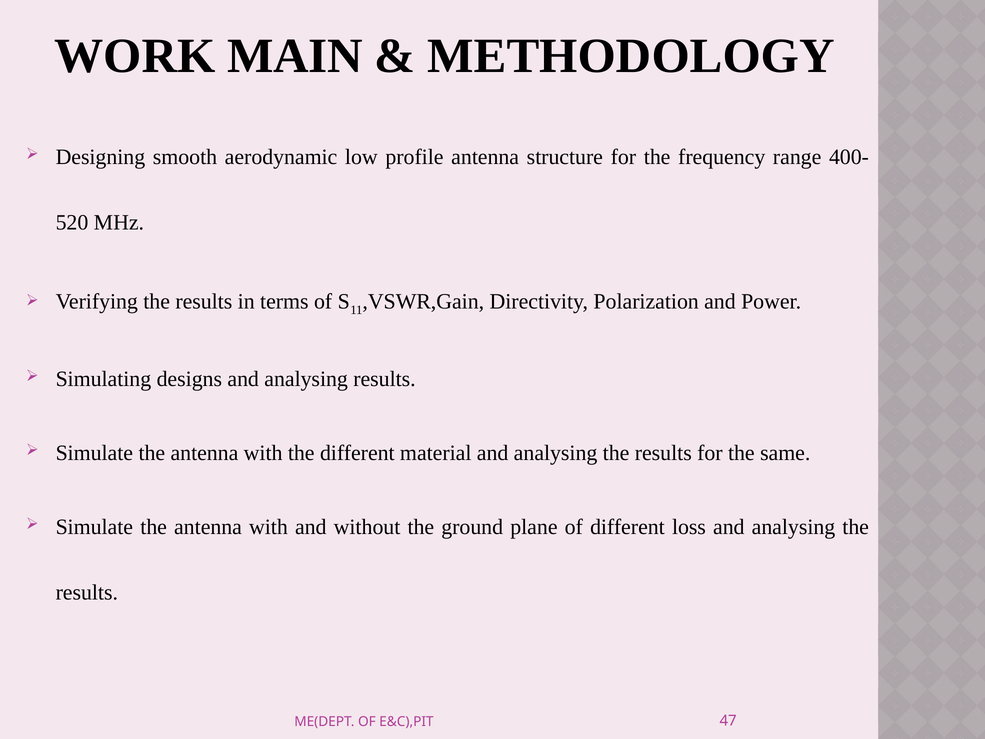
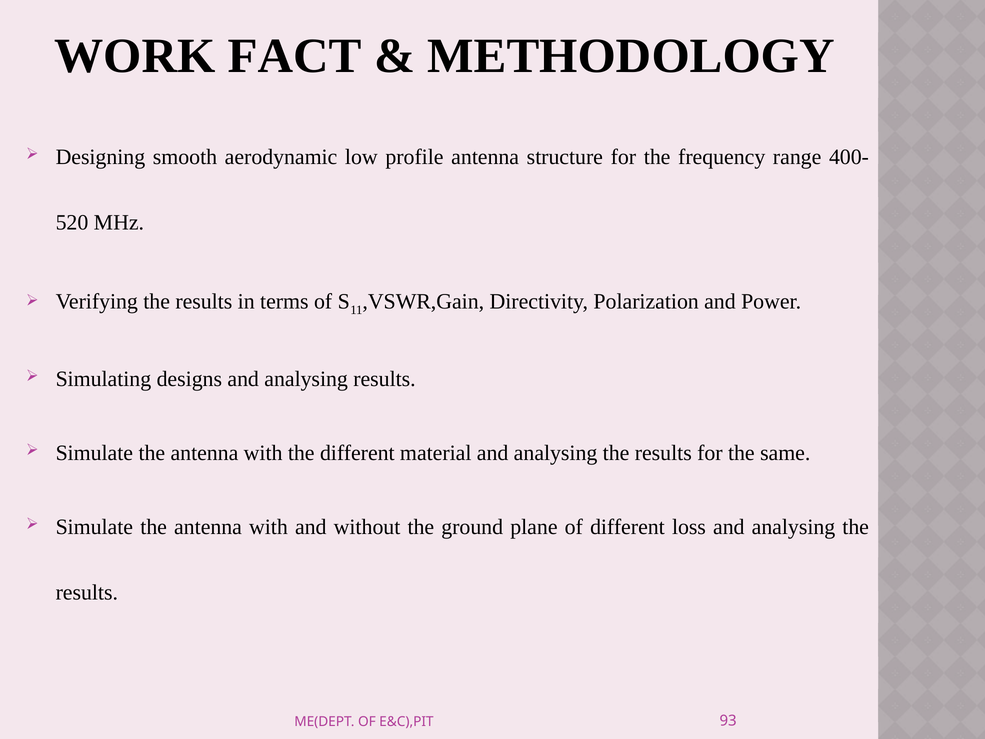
MAIN: MAIN -> FACT
47: 47 -> 93
